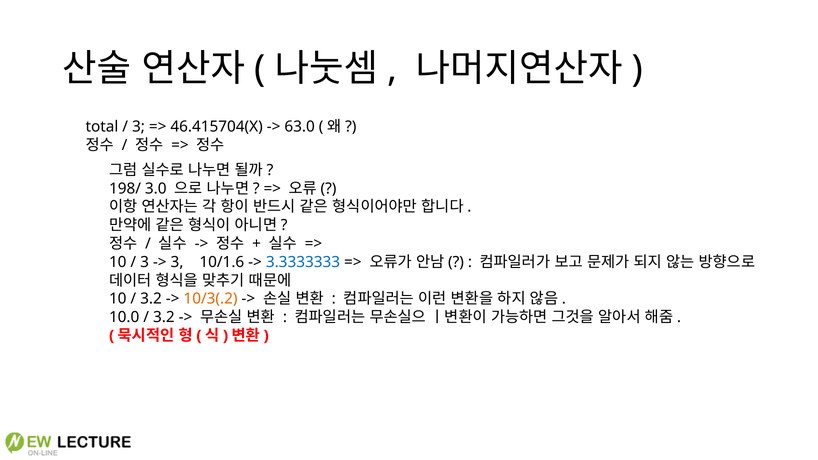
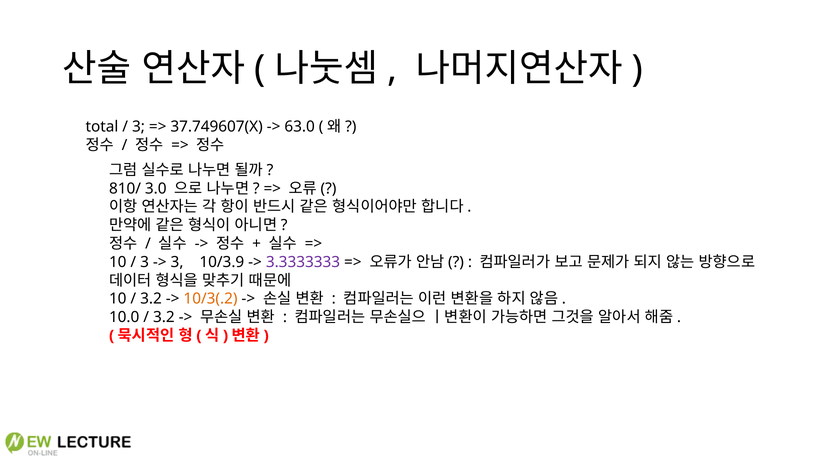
46.415704(X: 46.415704(X -> 37.749607(X
198/: 198/ -> 810/
10/1.6: 10/1.6 -> 10/3.9
3.3333333 colour: blue -> purple
